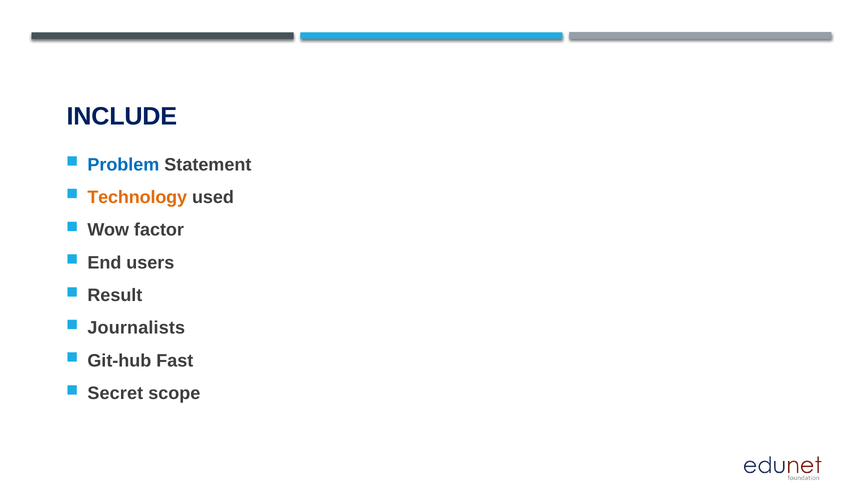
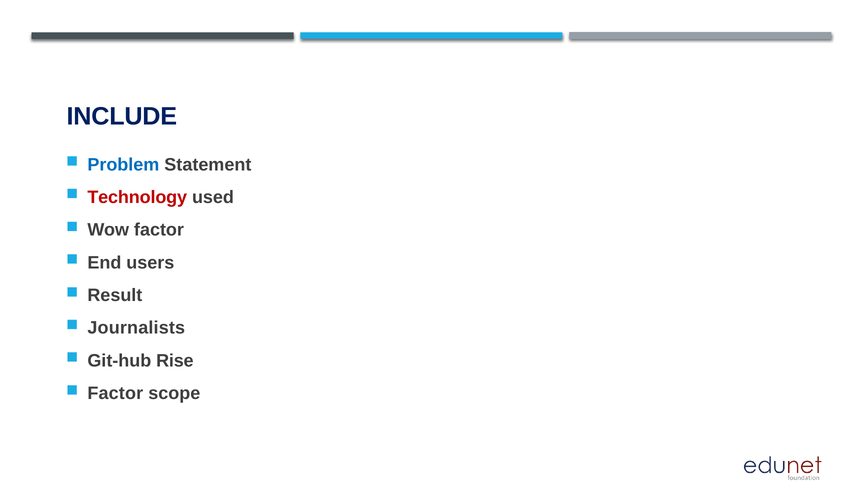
Technology colour: orange -> red
Fast: Fast -> Rise
Secret at (115, 394): Secret -> Factor
